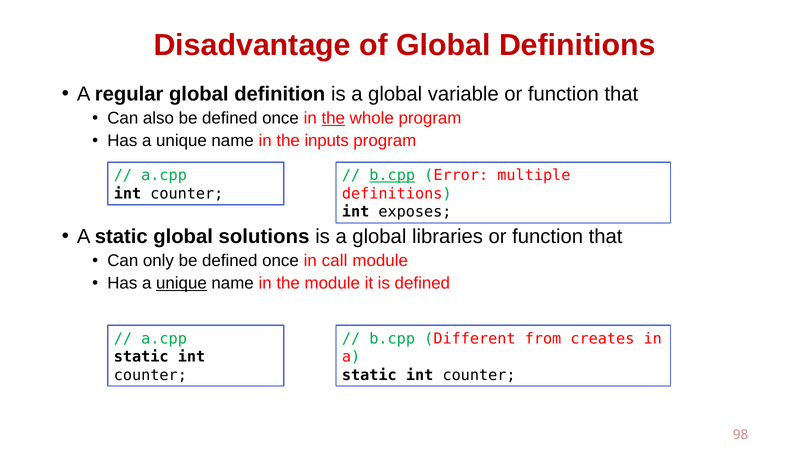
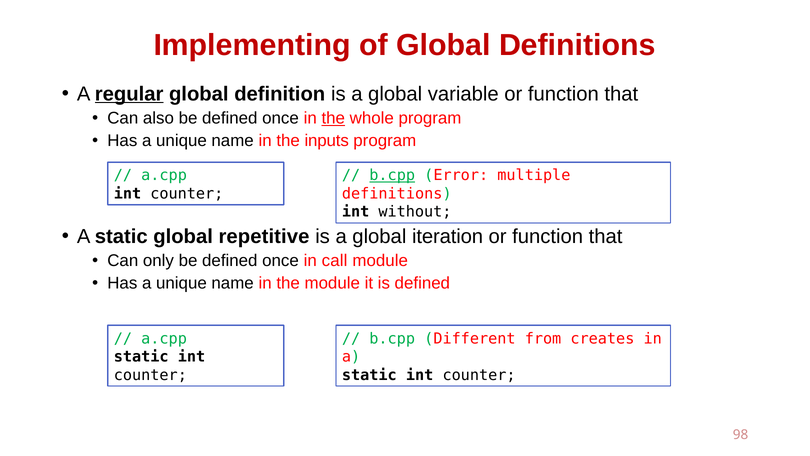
Disadvantage: Disadvantage -> Implementing
regular underline: none -> present
exposes: exposes -> without
solutions: solutions -> repetitive
libraries: libraries -> iteration
unique at (181, 283) underline: present -> none
